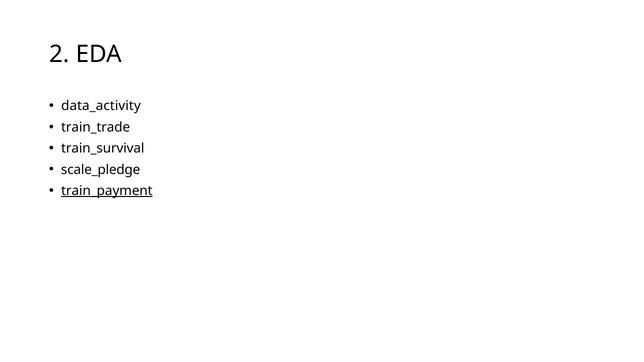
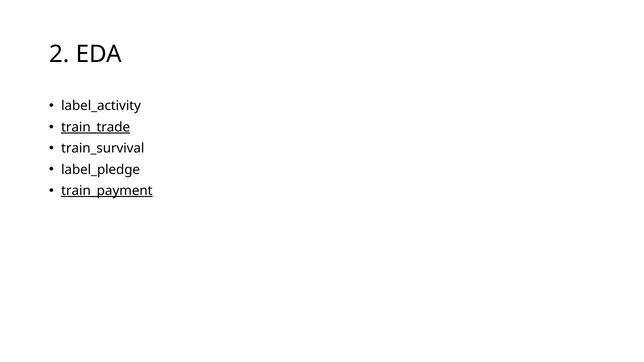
data_activity: data_activity -> label_activity
train_trade underline: none -> present
scale_pledge: scale_pledge -> label_pledge
